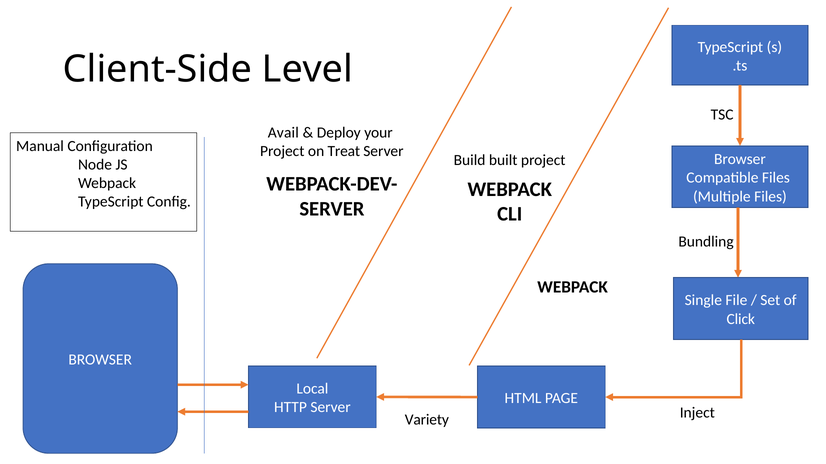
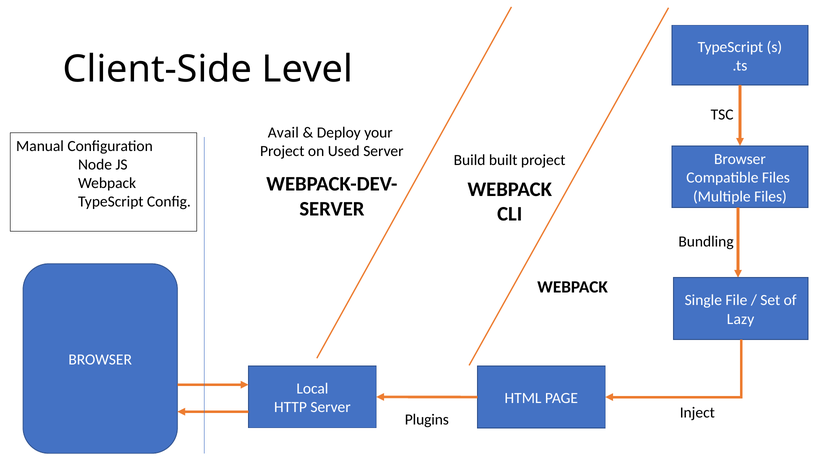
Treat: Treat -> Used
Click: Click -> Lazy
Variety: Variety -> Plugins
